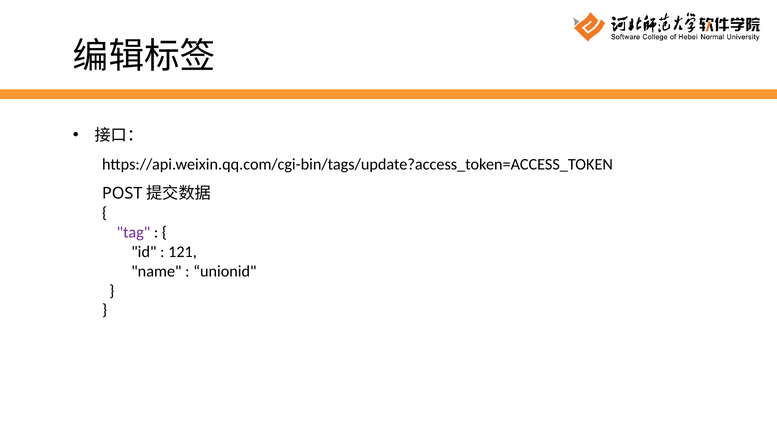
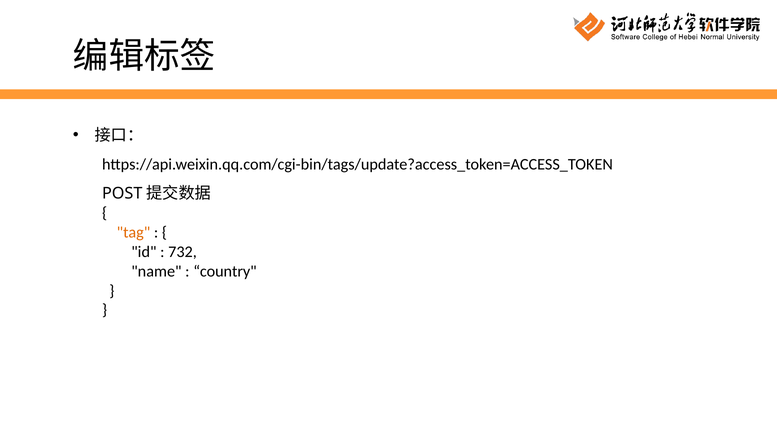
tag colour: purple -> orange
121: 121 -> 732
unionid: unionid -> country
